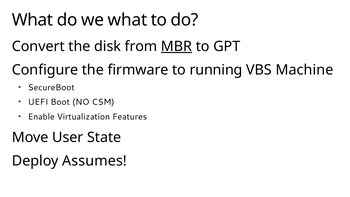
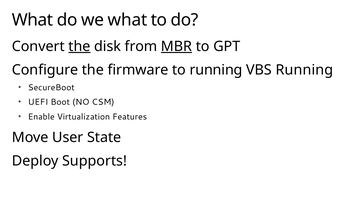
the at (79, 46) underline: none -> present
VBS Machine: Machine -> Running
Assumes: Assumes -> Supports
